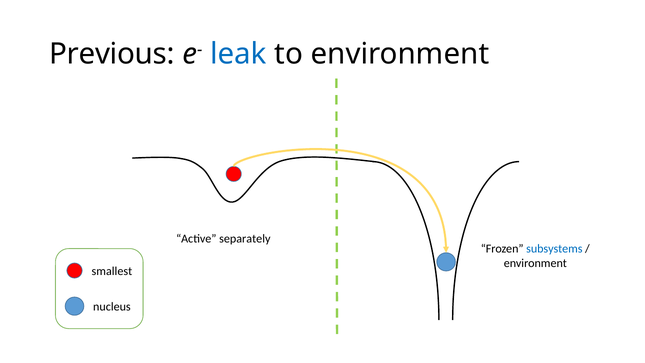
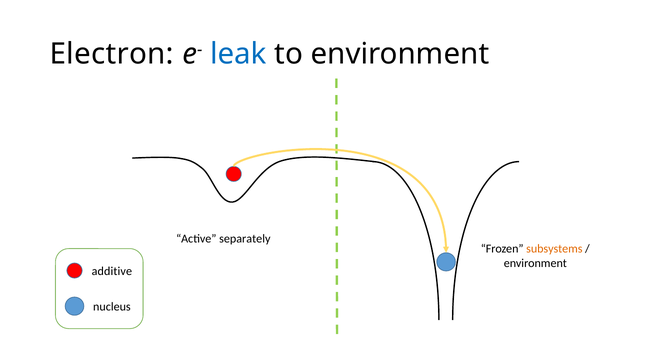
Previous: Previous -> Electron
subsystems colour: blue -> orange
smallest: smallest -> additive
